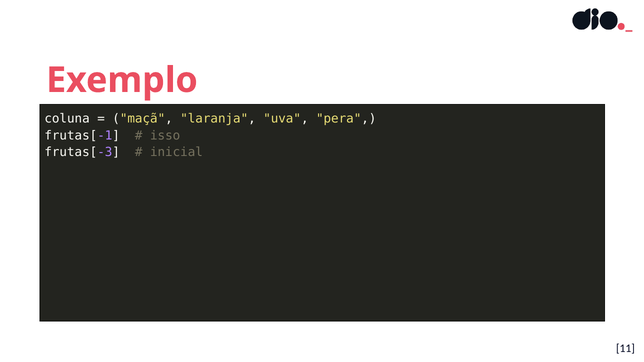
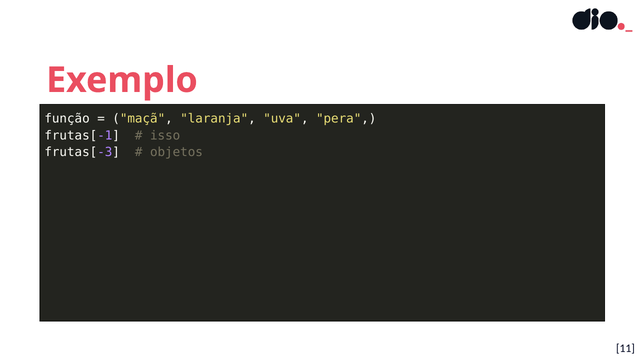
coluna: coluna -> função
inicial: inicial -> objetos
